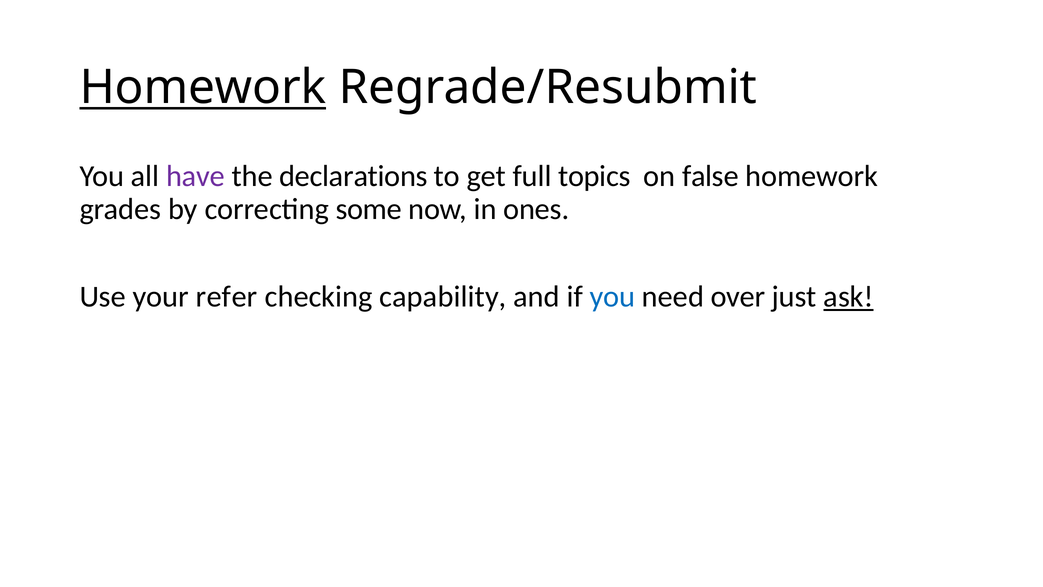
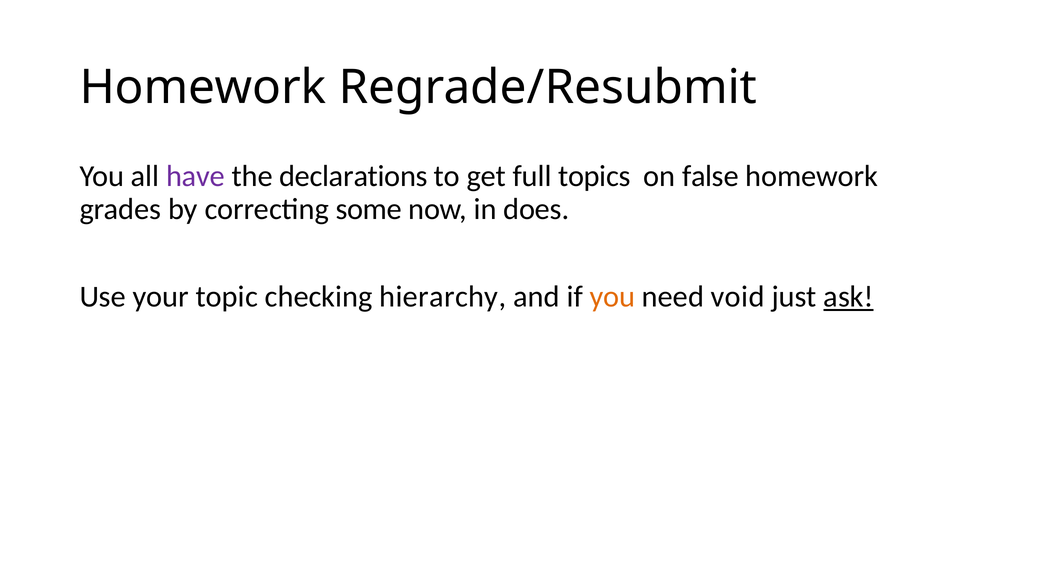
Homework at (203, 88) underline: present -> none
ones: ones -> does
refer: refer -> topic
capability: capability -> hierarchy
you at (612, 297) colour: blue -> orange
over: over -> void
